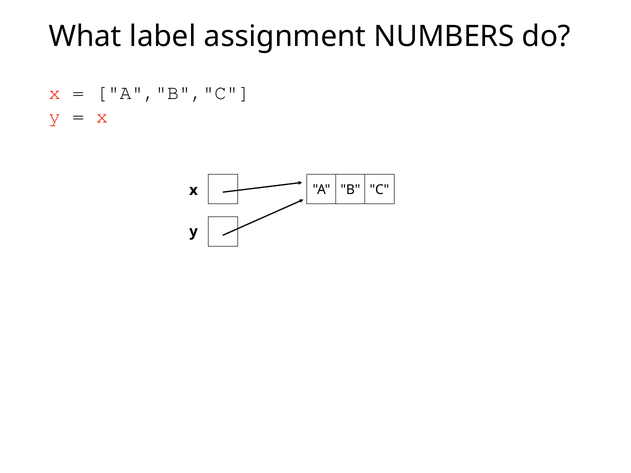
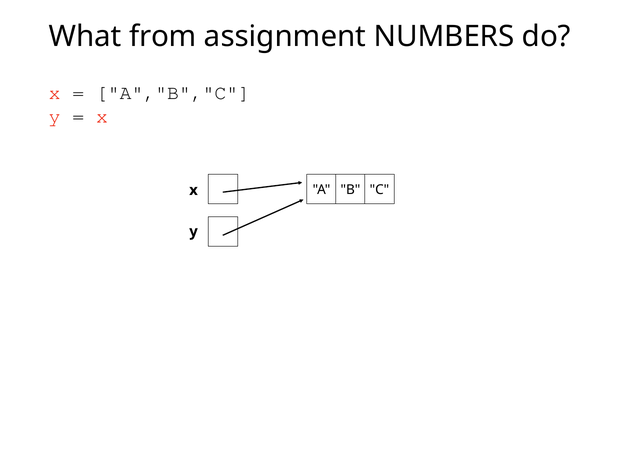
label: label -> from
